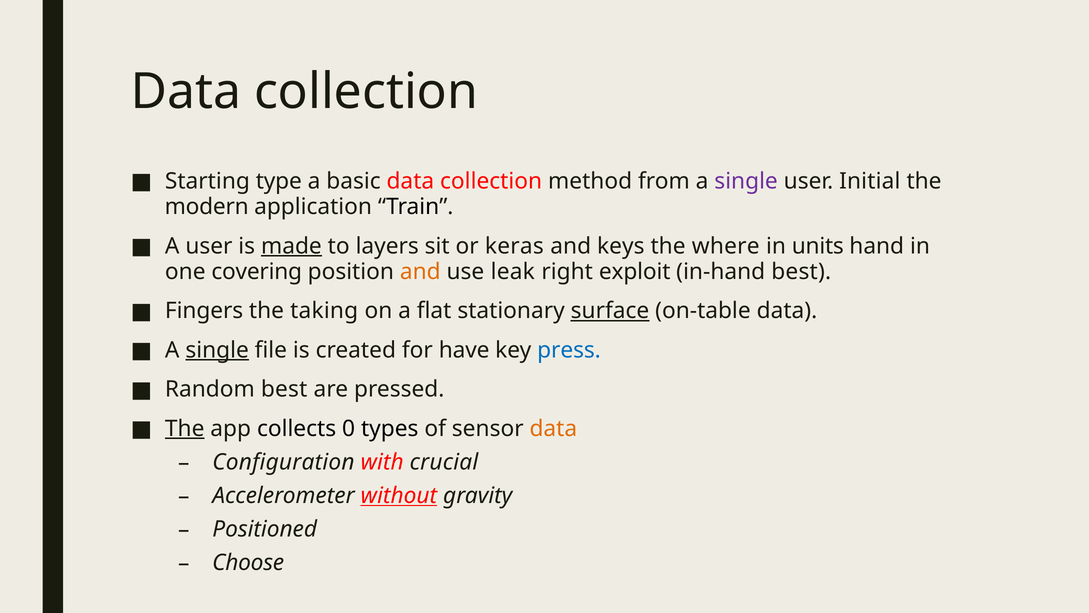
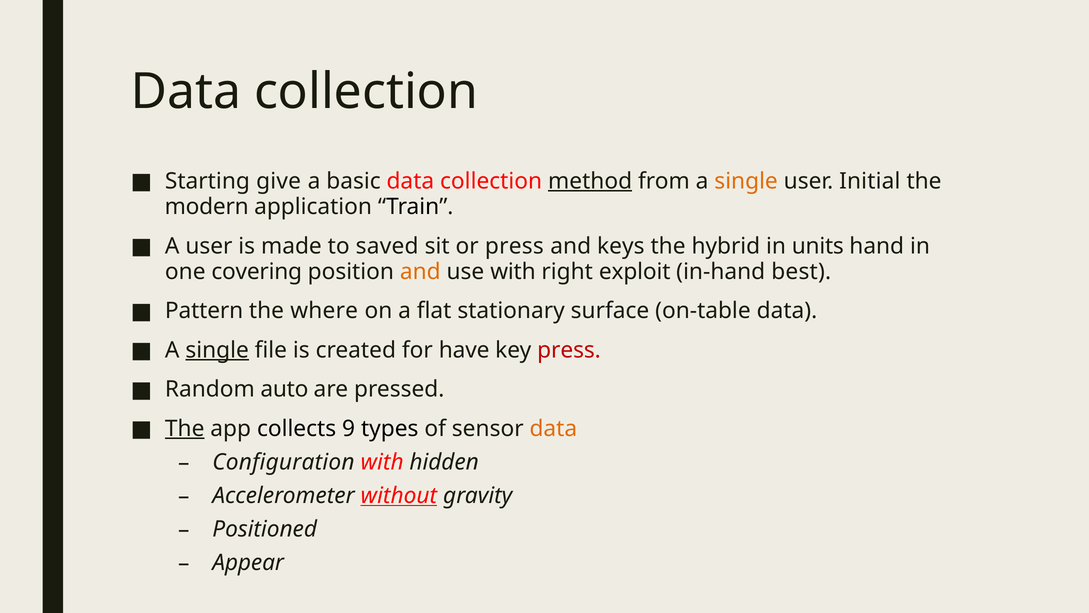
type: type -> give
method underline: none -> present
single at (746, 181) colour: purple -> orange
made underline: present -> none
layers: layers -> saved
or keras: keras -> press
where: where -> hybrid
use leak: leak -> with
Fingers: Fingers -> Pattern
taking: taking -> where
surface underline: present -> none
press at (569, 350) colour: blue -> red
Random best: best -> auto
0: 0 -> 9
crucial: crucial -> hidden
Choose: Choose -> Appear
